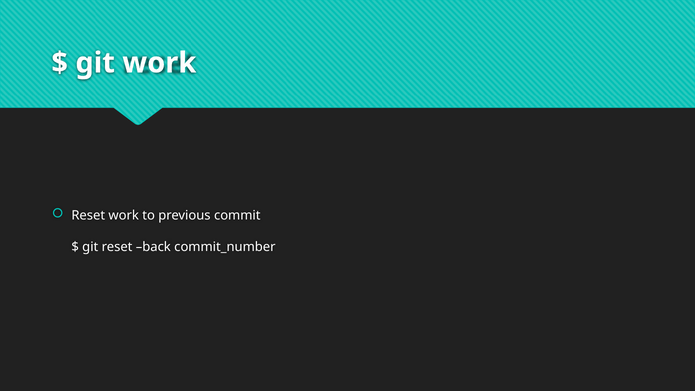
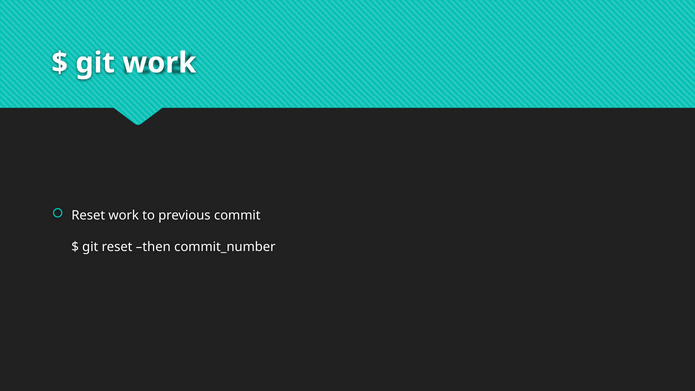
back: back -> then
